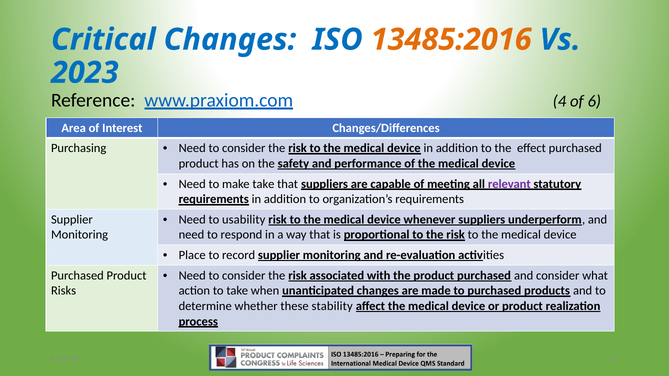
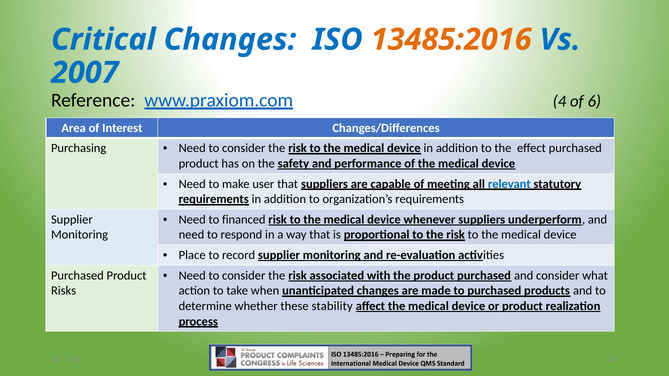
2023: 2023 -> 2007
make take: take -> user
relevant colour: purple -> blue
usability: usability -> financed
